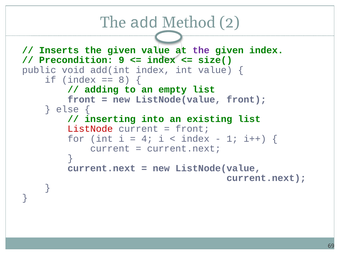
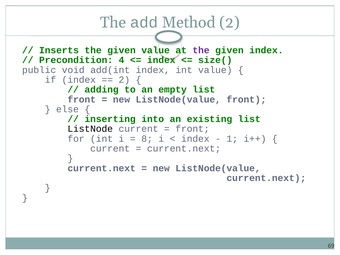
9: 9 -> 4
8 at (124, 80): 8 -> 2
ListNode colour: red -> black
4: 4 -> 8
